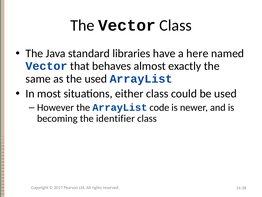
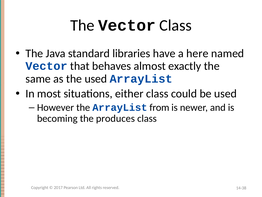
code: code -> from
identifier: identifier -> produces
